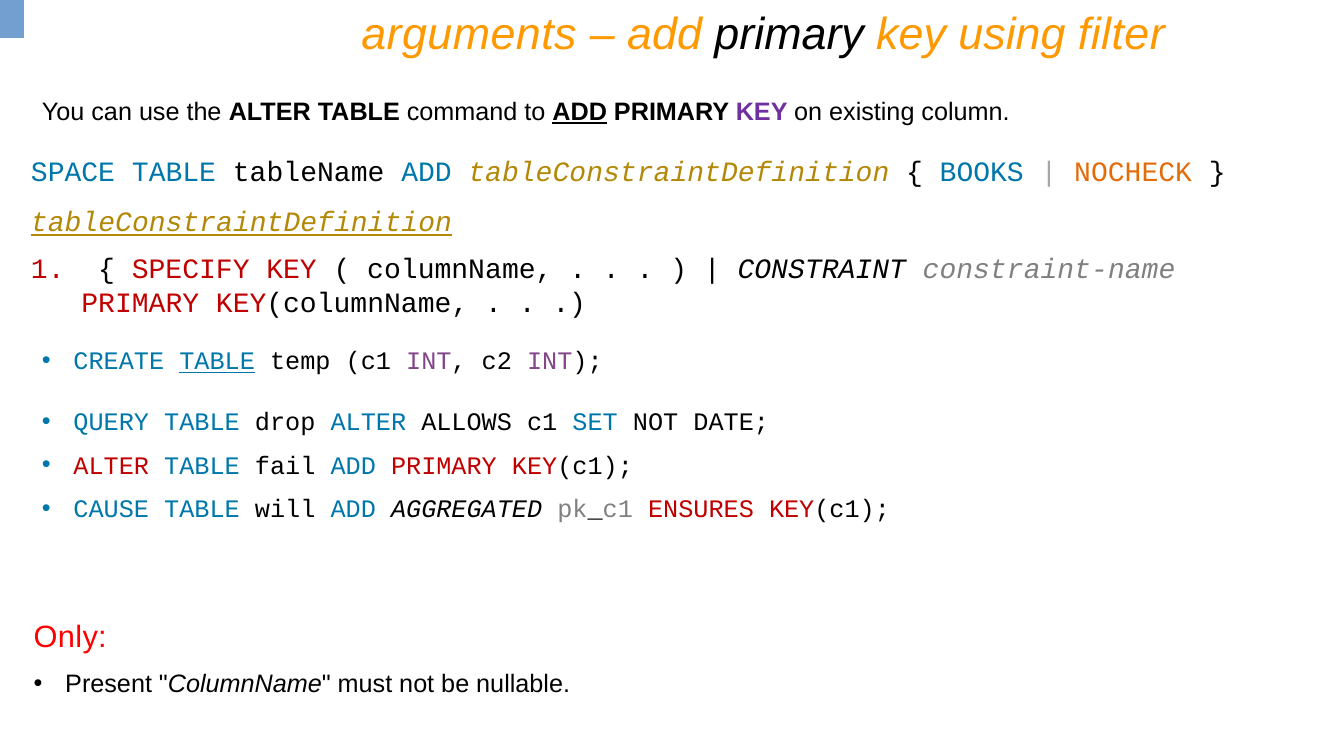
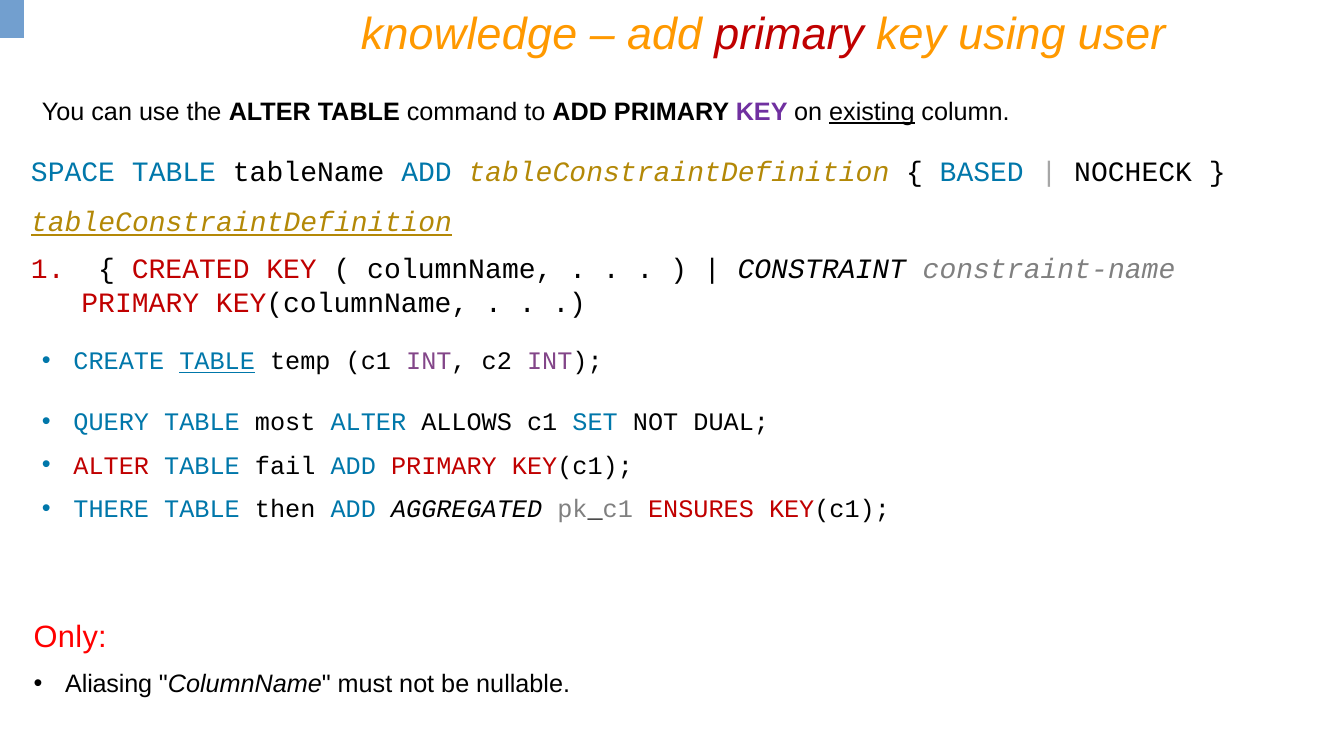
arguments: arguments -> knowledge
primary at (789, 35) colour: black -> red
filter: filter -> user
ADD at (580, 112) underline: present -> none
existing underline: none -> present
BOOKS: BOOKS -> BASED
NOCHECK colour: orange -> black
SPECIFY: SPECIFY -> CREATED
drop: drop -> most
DATE: DATE -> DUAL
CAUSE: CAUSE -> THERE
will: will -> then
Present: Present -> Aliasing
